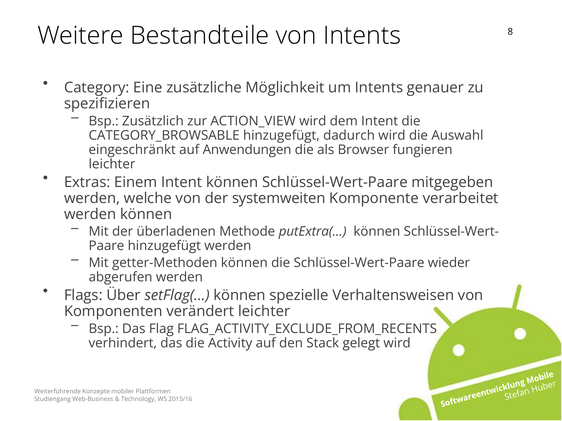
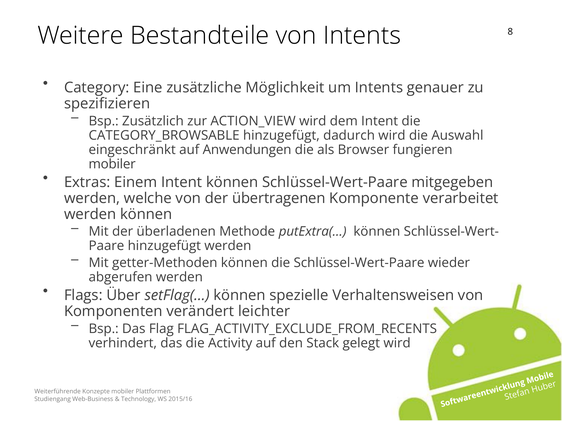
leichter at (112, 164): leichter -> mobiler
systemweiten: systemweiten -> übertragenen
